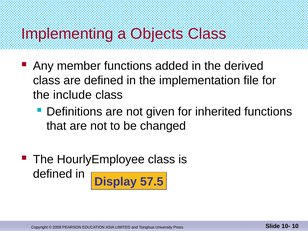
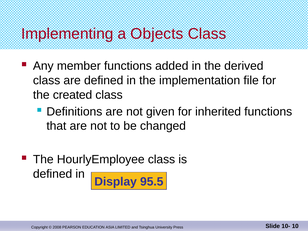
include: include -> created
57.5: 57.5 -> 95.5
